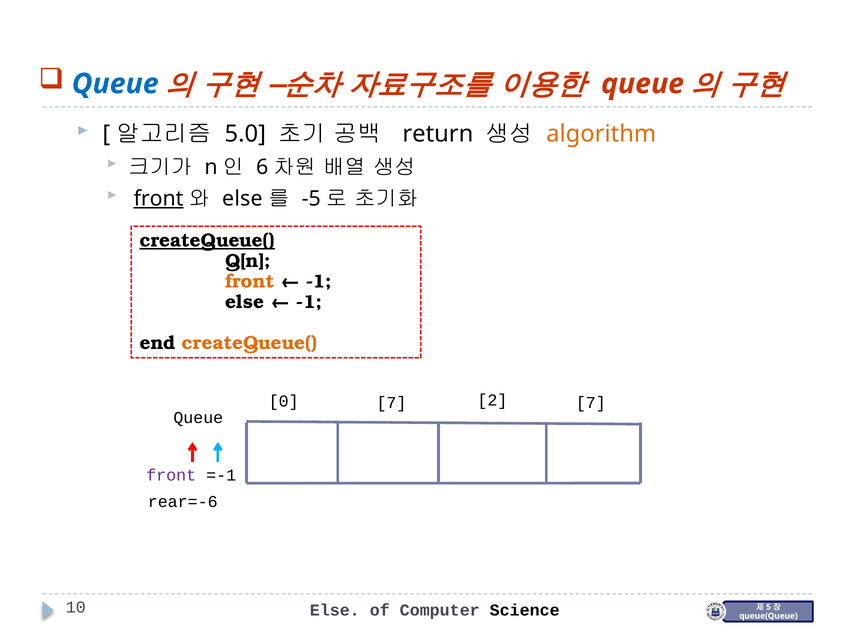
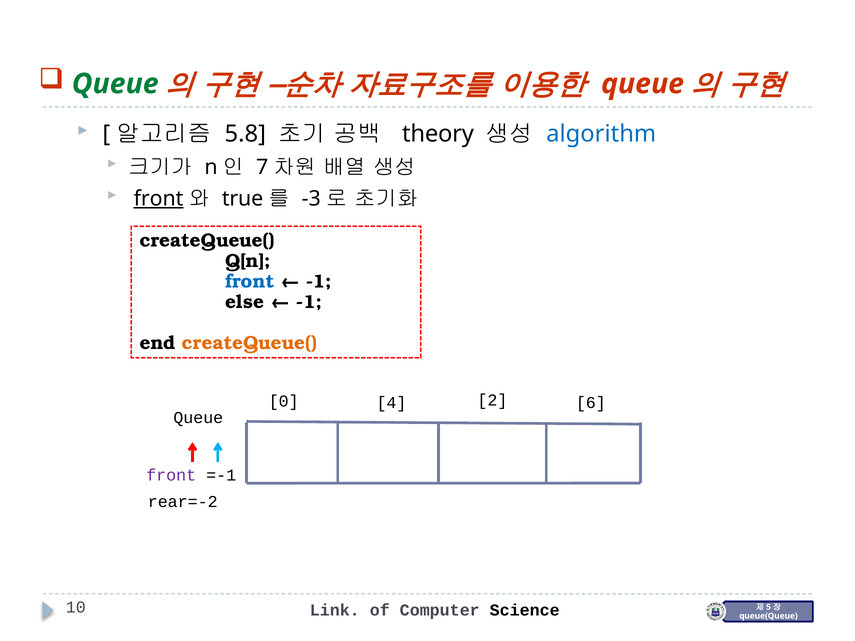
Queue at (115, 84) colour: blue -> green
5.0: 5.0 -> 5.8
return: return -> theory
algorithm colour: orange -> blue
6: 6 -> 7
else at (242, 199): else -> true
-5: -5 -> -3
createQueue( at (207, 241) underline: present -> none
front at (250, 282) colour: orange -> blue
0 7: 7 -> 4
2 7: 7 -> 6
rear=-6: rear=-6 -> rear=-2
Else at (335, 611): Else -> Link
